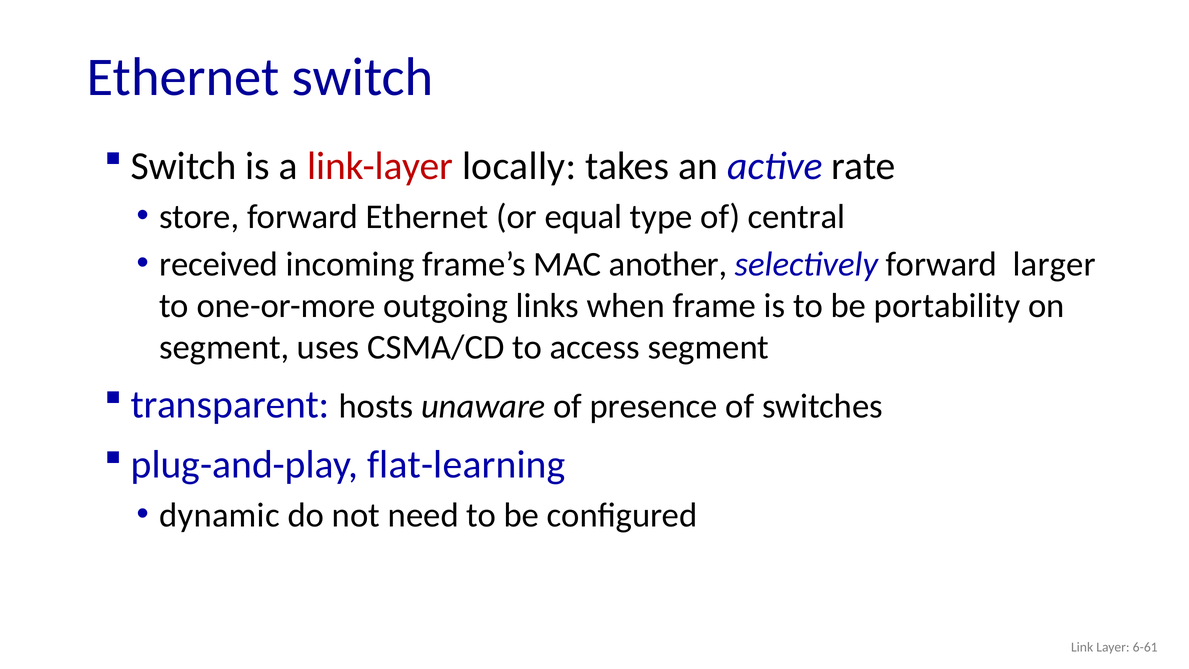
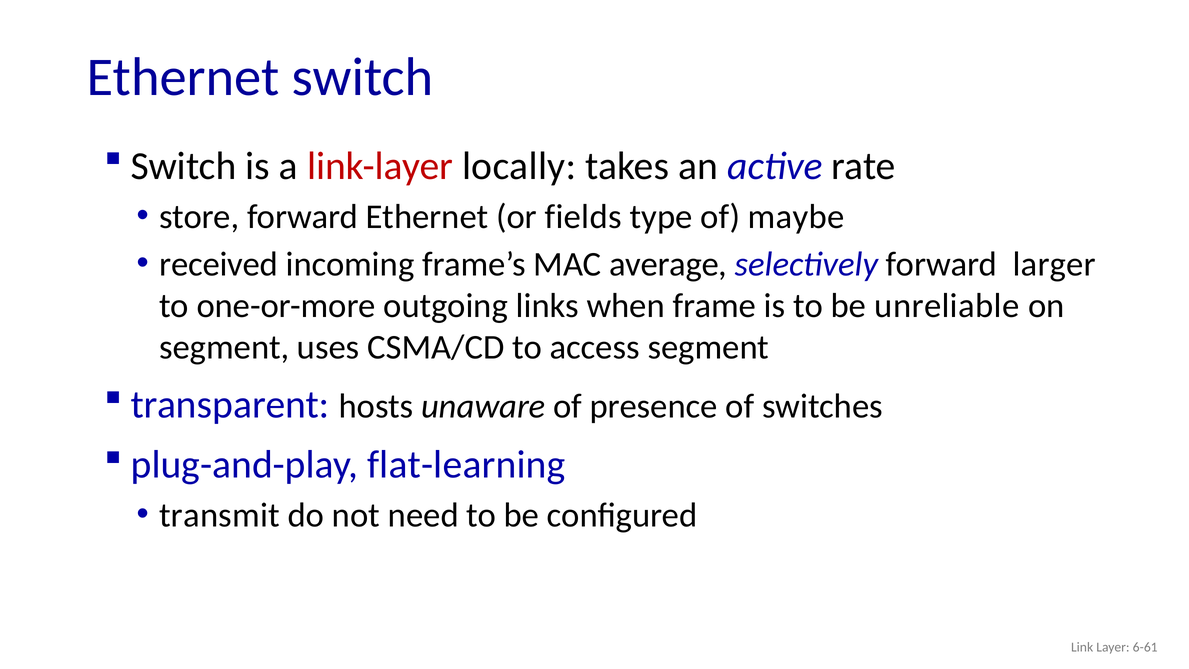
equal: equal -> fields
central: central -> maybe
another: another -> average
portability: portability -> unreliable
dynamic: dynamic -> transmit
